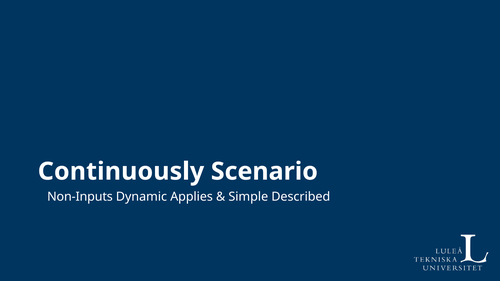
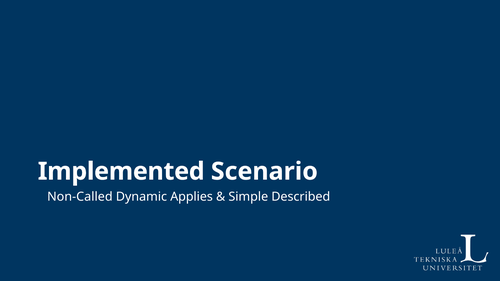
Continuously: Continuously -> Implemented
Non-Inputs: Non-Inputs -> Non-Called
